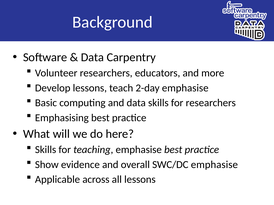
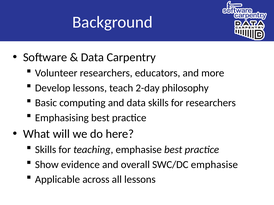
2-day emphasise: emphasise -> philosophy
